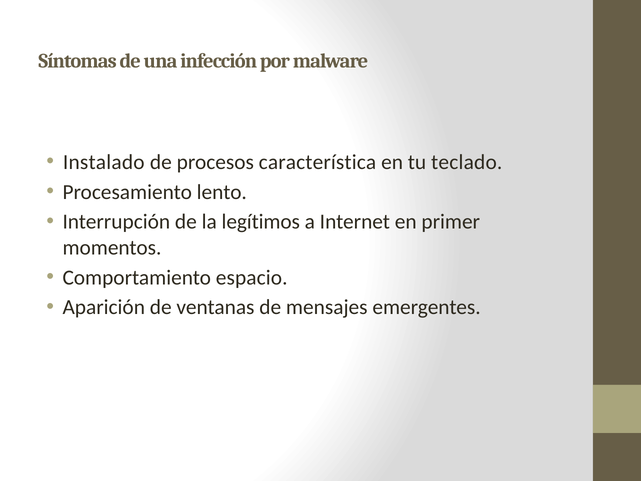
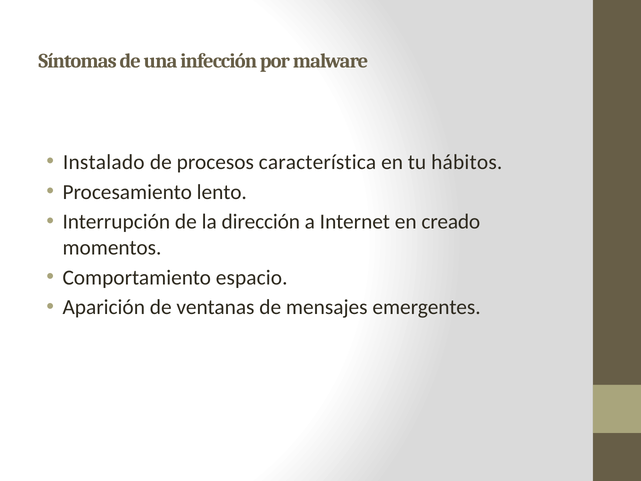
teclado: teclado -> hábitos
legítimos: legítimos -> dirección
primer: primer -> creado
